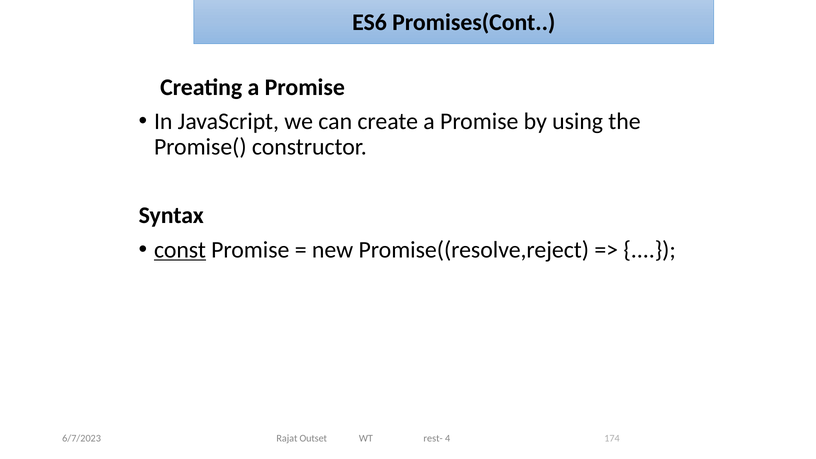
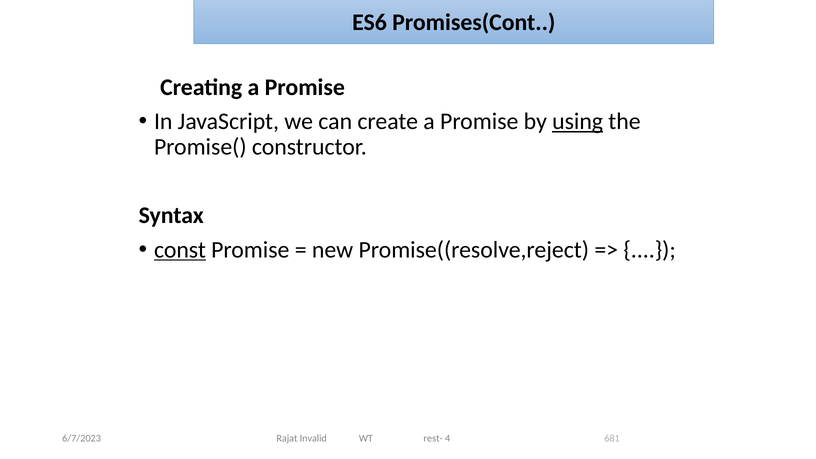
using underline: none -> present
Outset: Outset -> Invalid
174: 174 -> 681
